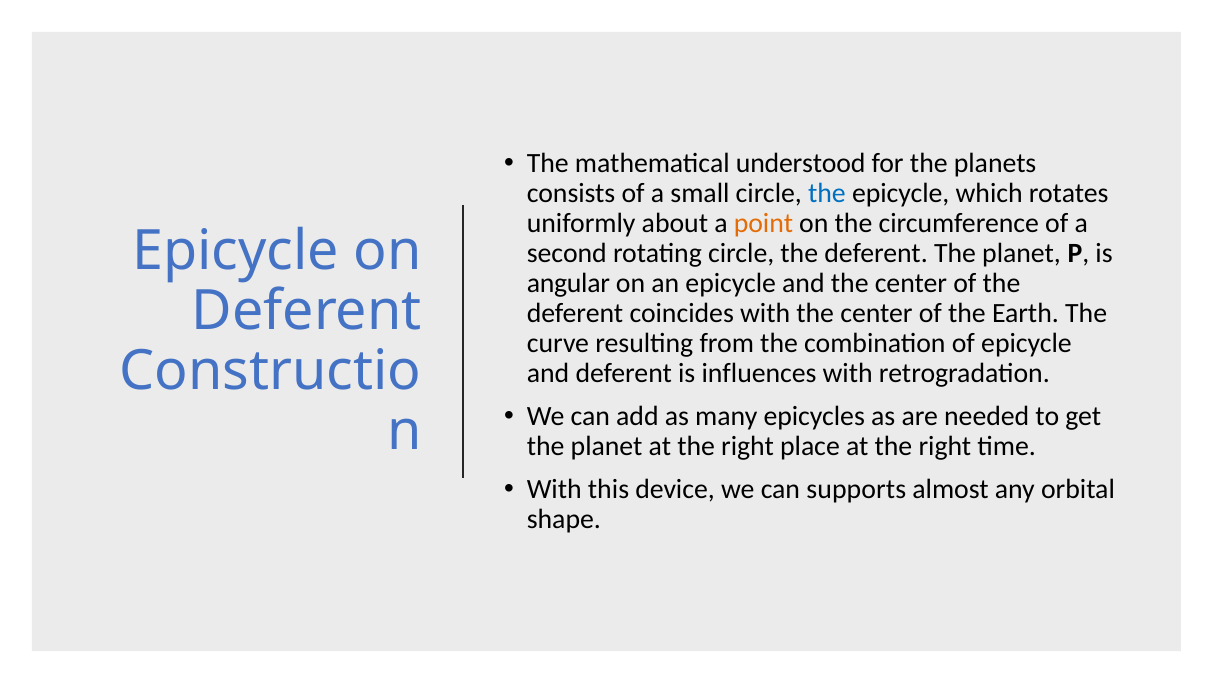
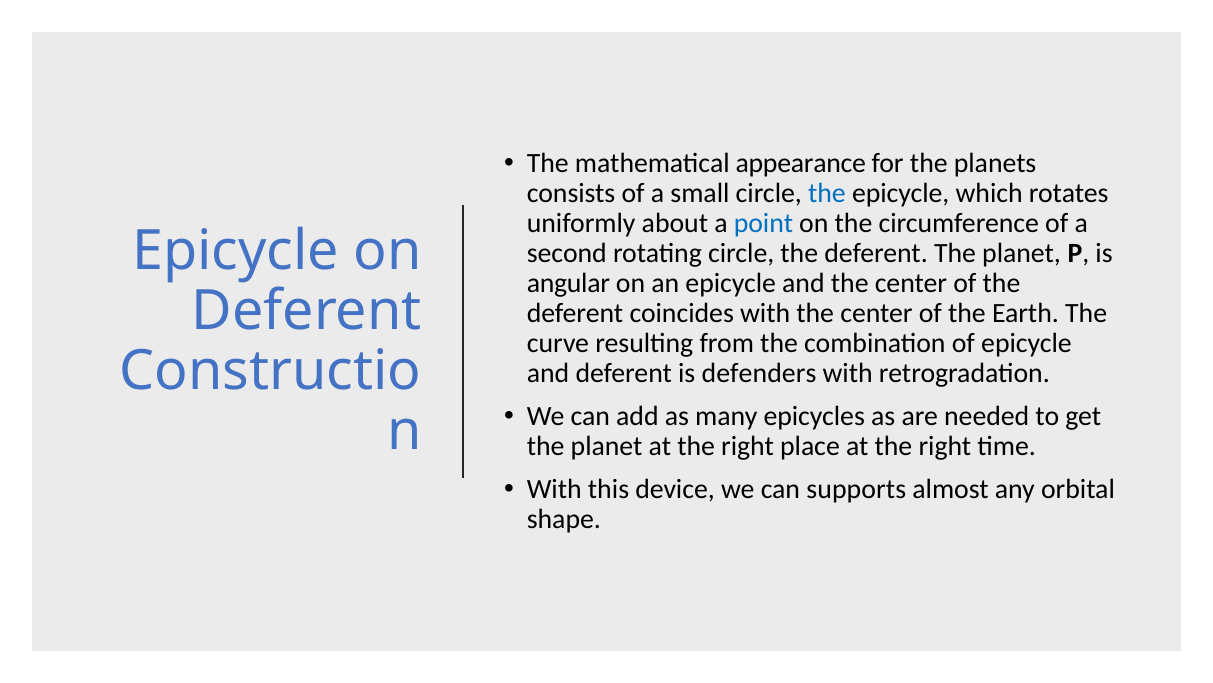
understood: understood -> appearance
point colour: orange -> blue
influences: influences -> defenders
